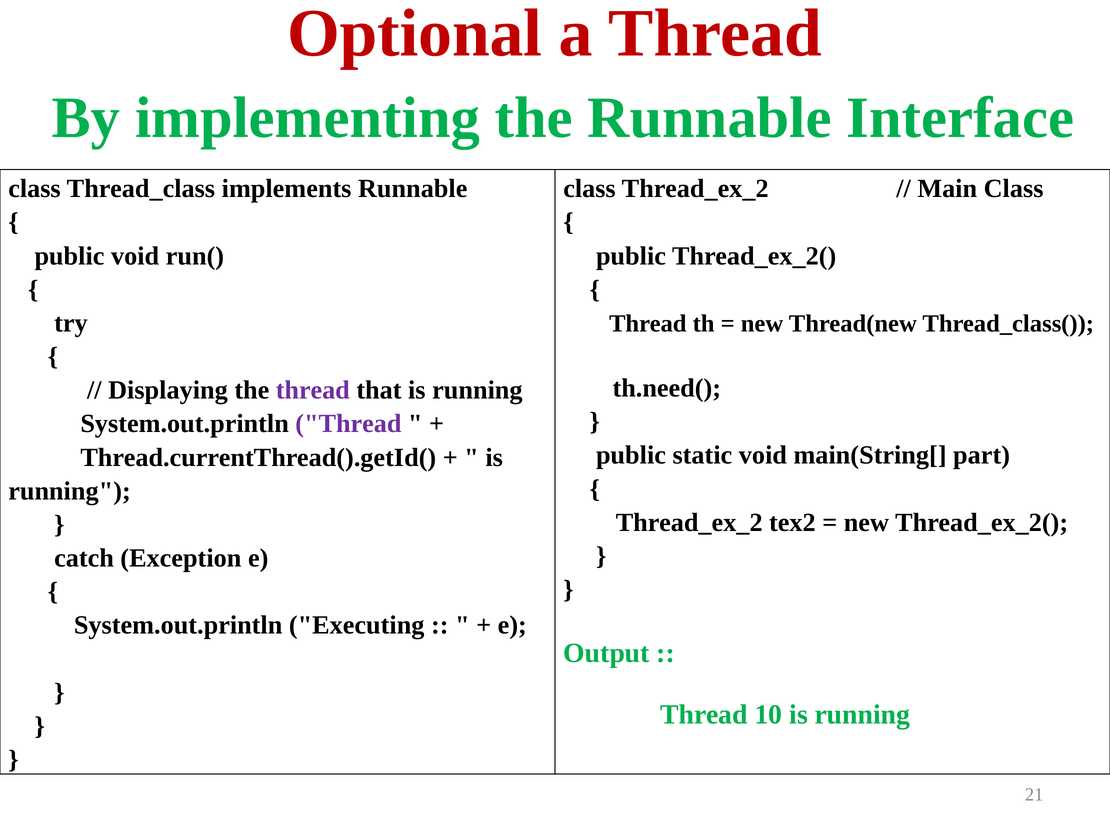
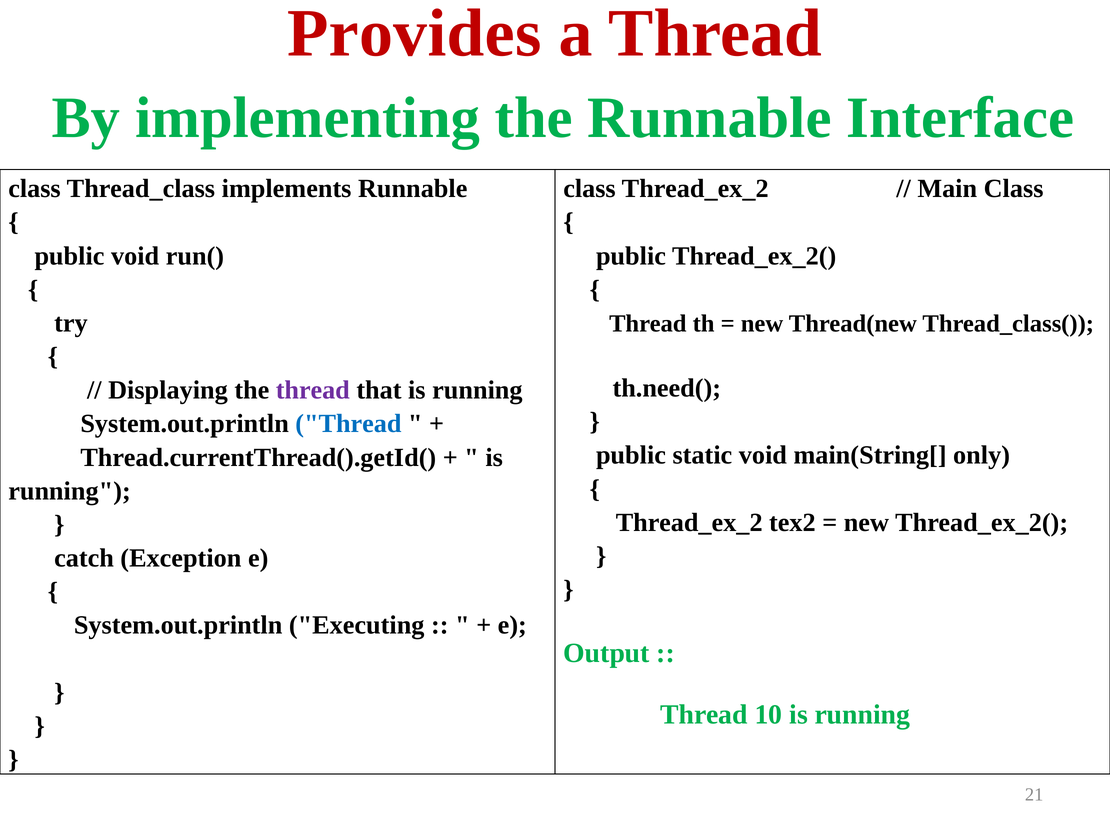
Optional: Optional -> Provides
Thread at (348, 424) colour: purple -> blue
part: part -> only
